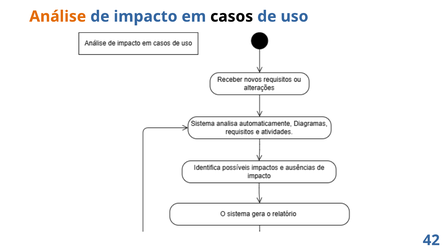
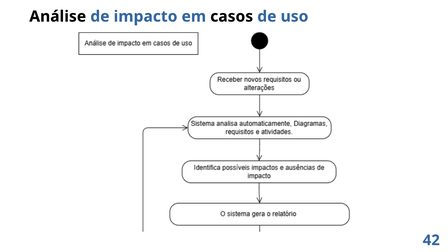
Análise colour: orange -> black
